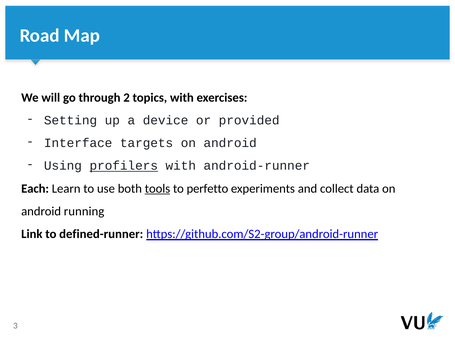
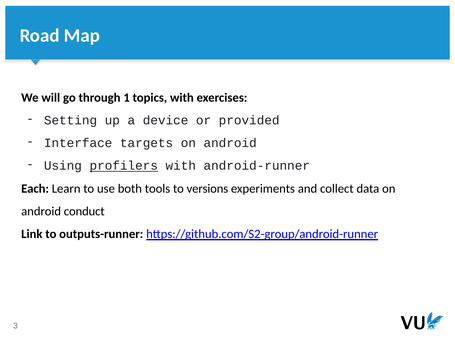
2: 2 -> 1
tools underline: present -> none
perfetto: perfetto -> versions
running: running -> conduct
defined-runner: defined-runner -> outputs-runner
